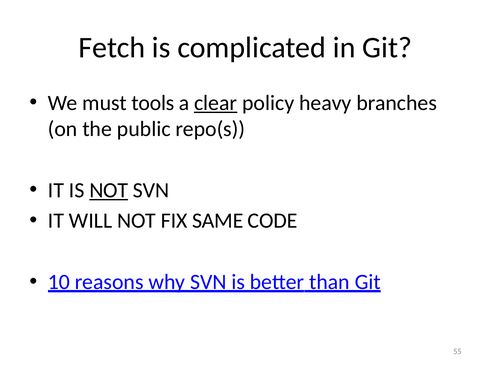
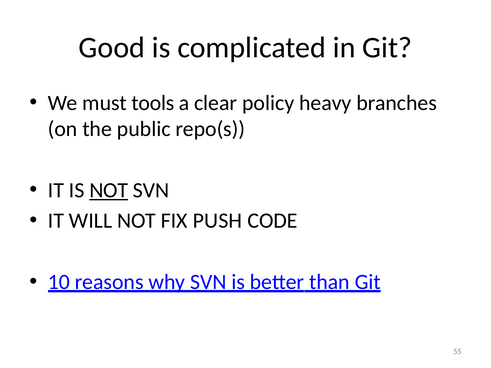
Fetch: Fetch -> Good
clear underline: present -> none
SAME: SAME -> PUSH
